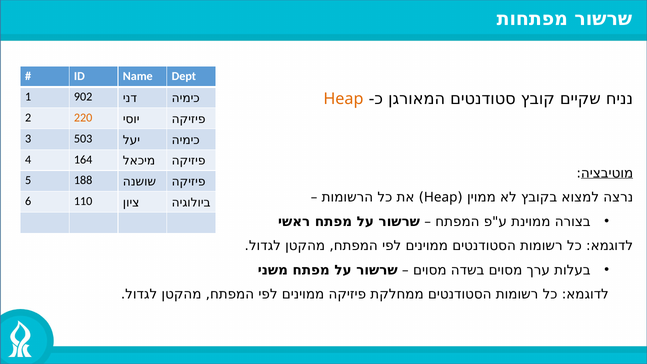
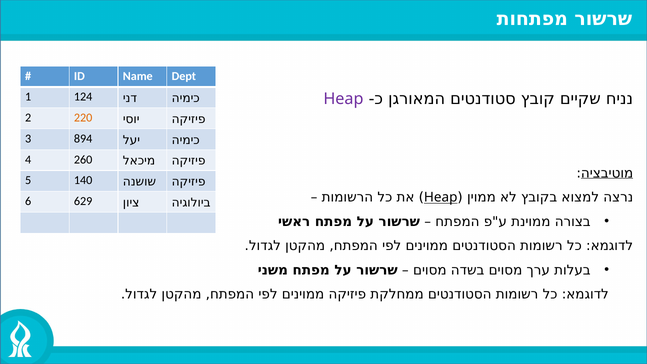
902: 902 -> 124
Heap at (343, 99) colour: orange -> purple
503: 503 -> 894
164: 164 -> 260
188: 188 -> 140
Heap at (441, 197) underline: none -> present
110: 110 -> 629
